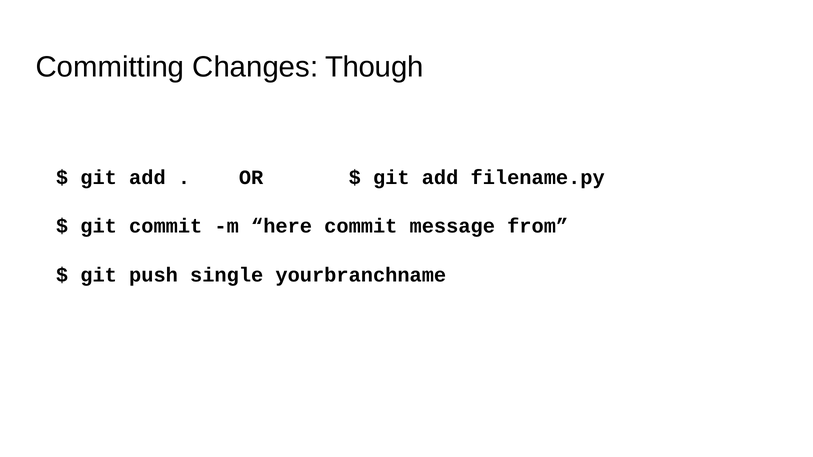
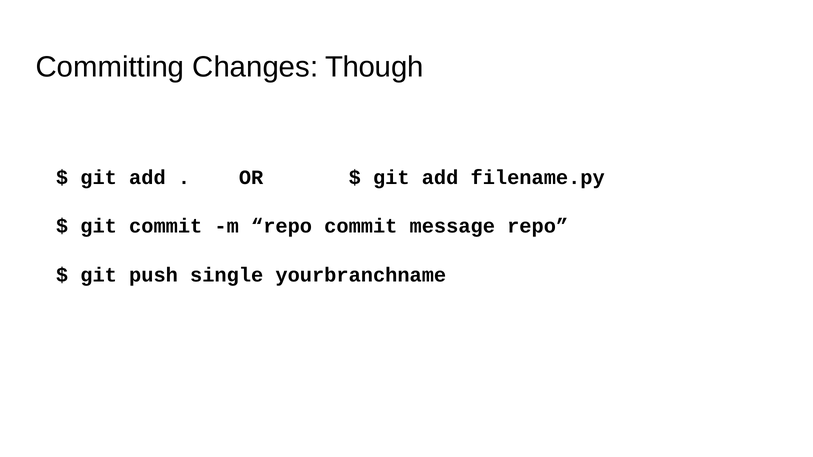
m here: here -> repo
message from: from -> repo
